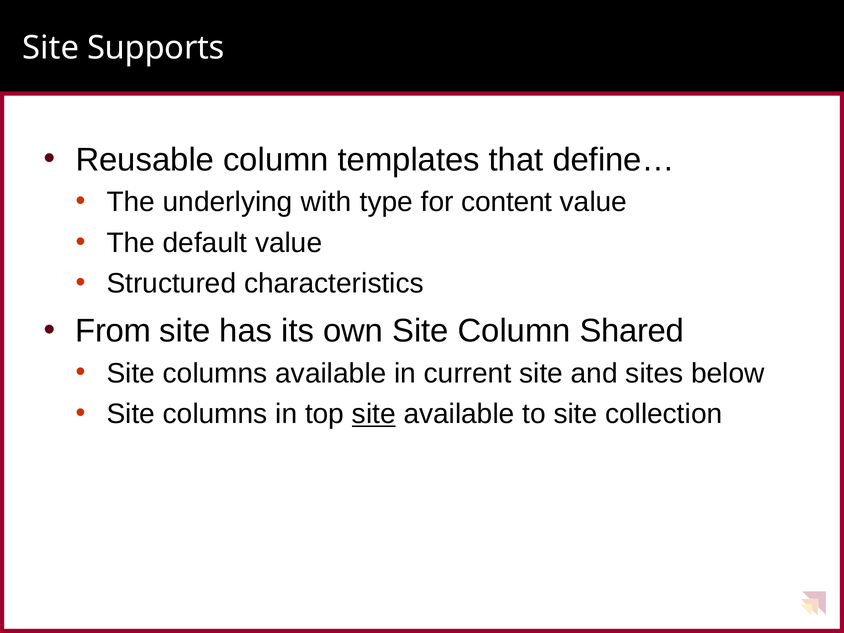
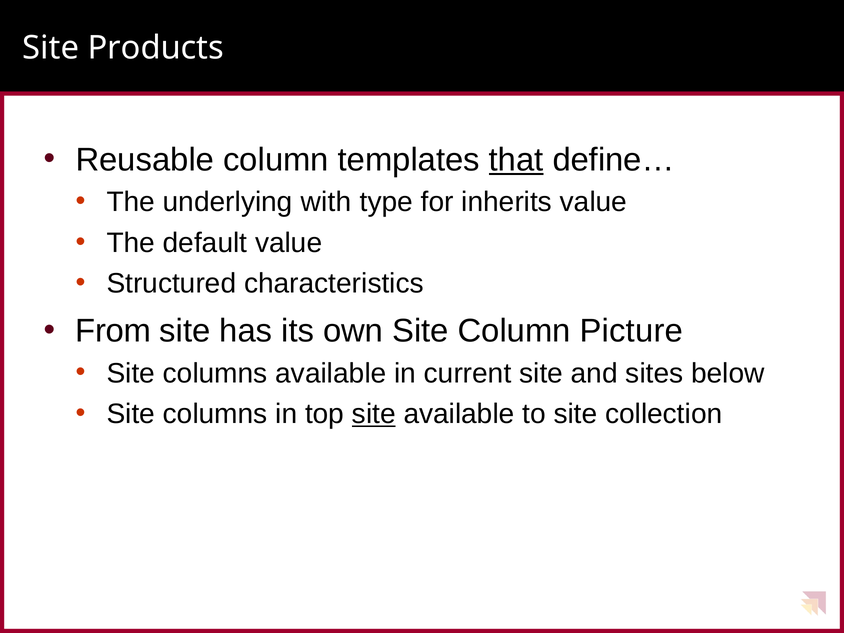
Supports: Supports -> Products
that underline: none -> present
content: content -> inherits
Shared: Shared -> Picture
